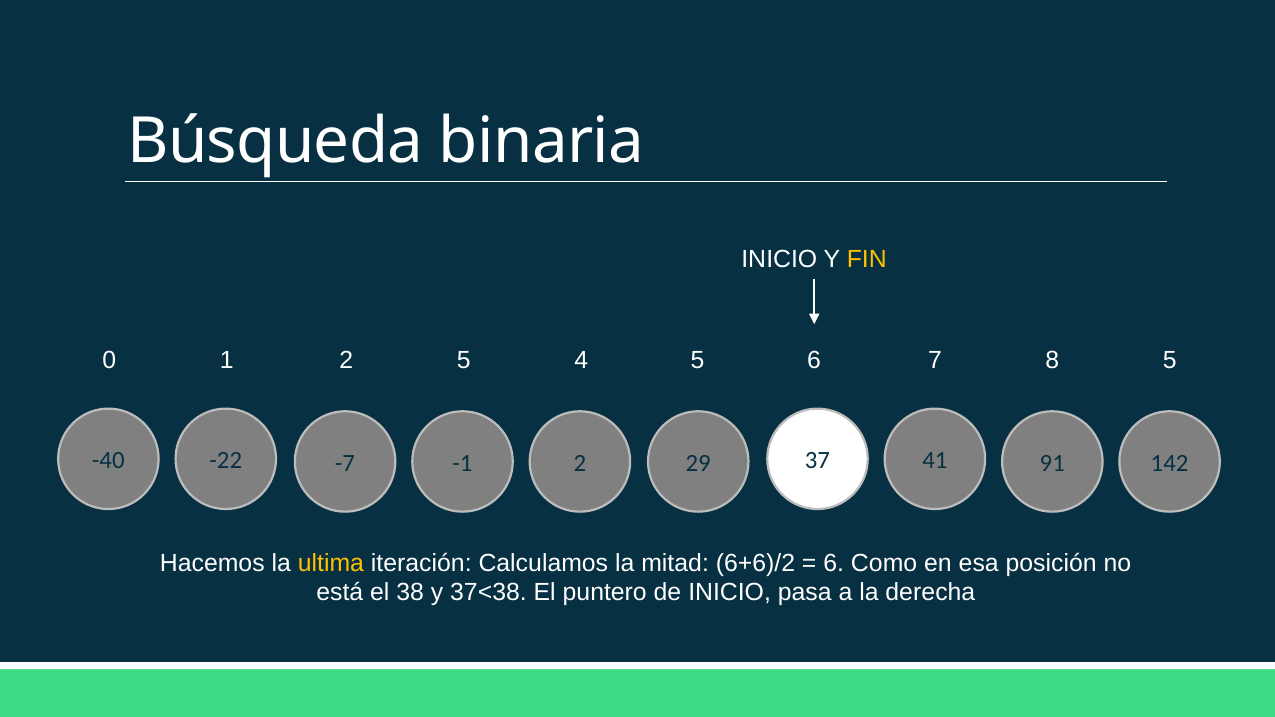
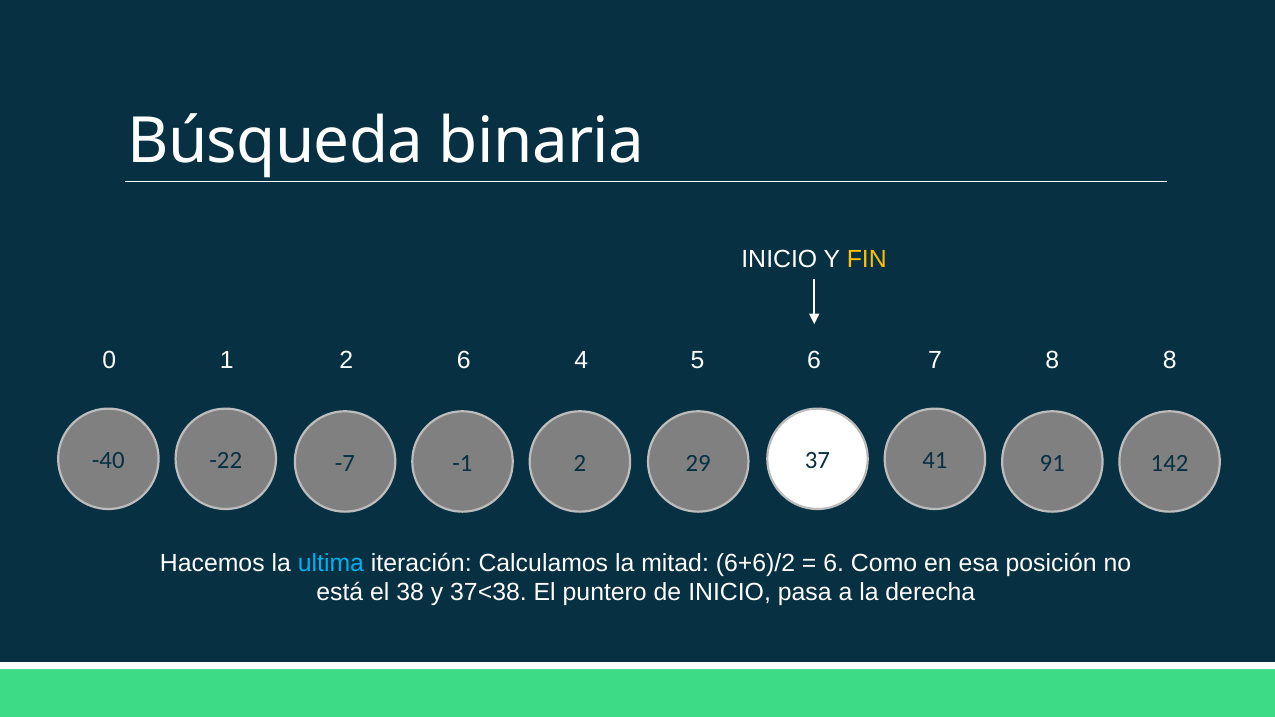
2 5: 5 -> 6
8 5: 5 -> 8
ultima colour: yellow -> light blue
